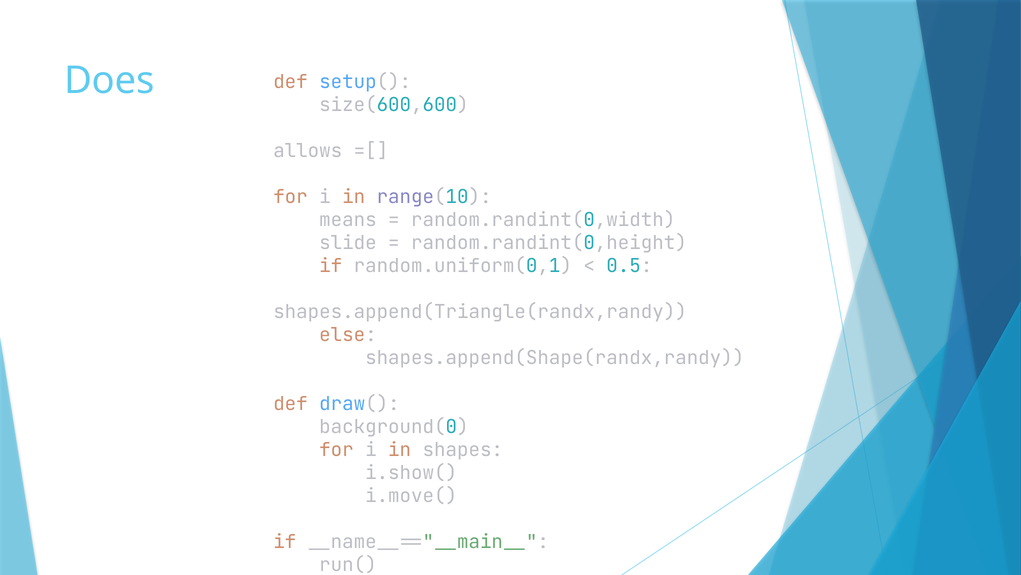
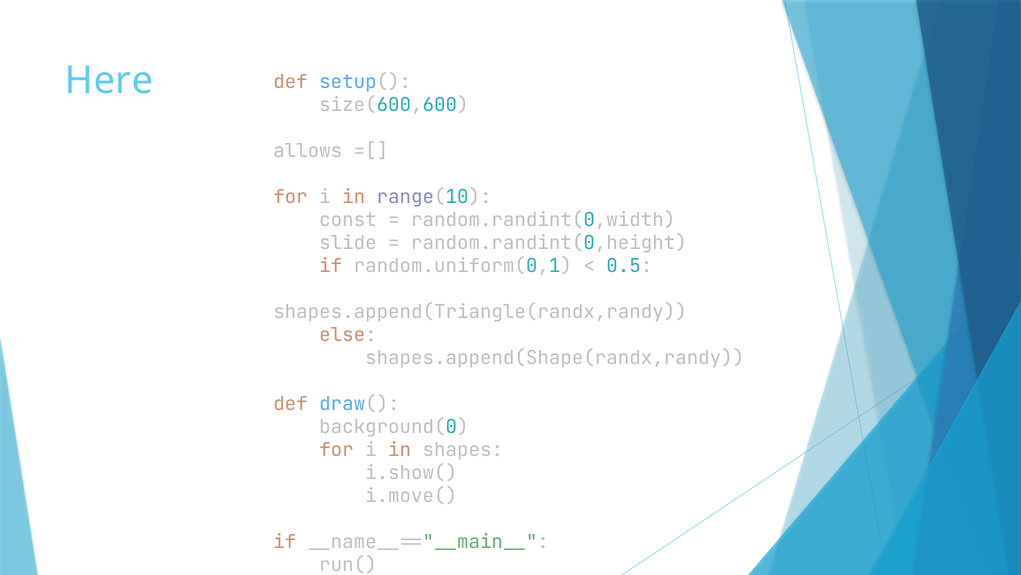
Does: Does -> Here
means: means -> const
